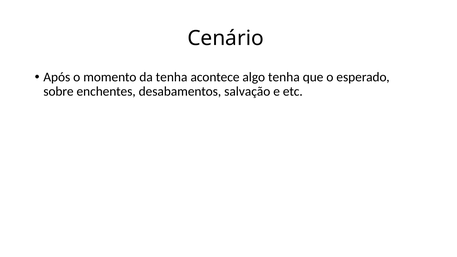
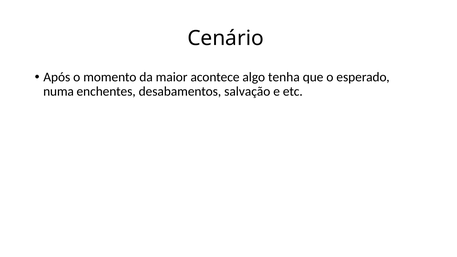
da tenha: tenha -> maior
sobre: sobre -> numa
